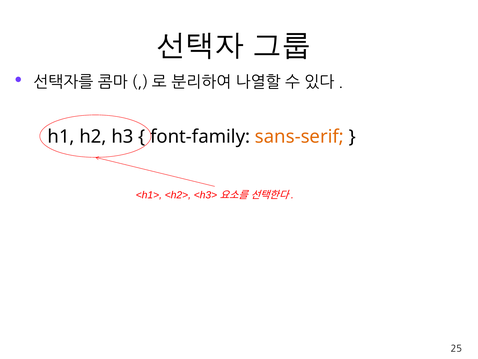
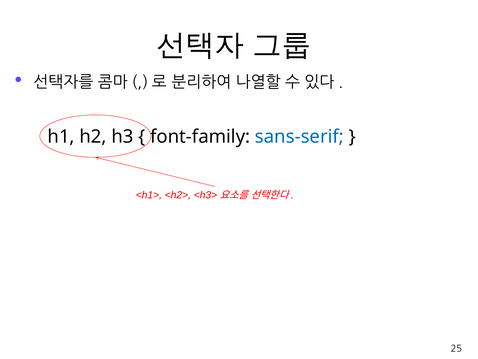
sans-serif colour: orange -> blue
